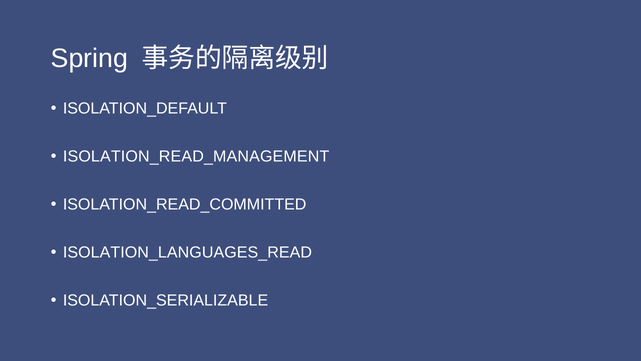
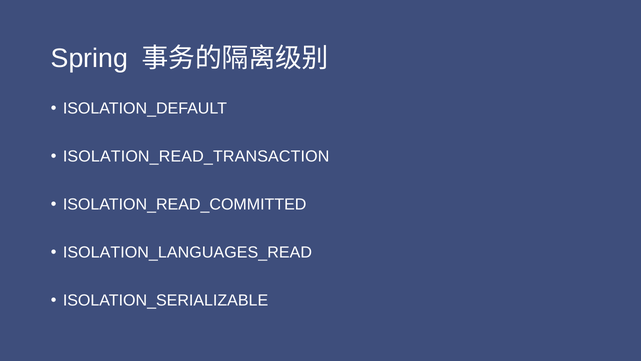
ISOLATION_READ_MANAGEMENT: ISOLATION_READ_MANAGEMENT -> ISOLATION_READ_TRANSACTION
